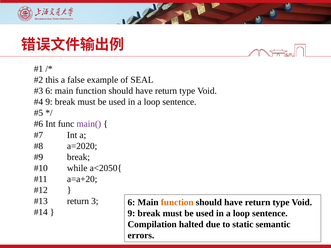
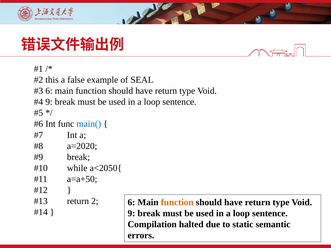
main( colour: purple -> blue
a=a+20: a=a+20 -> a=a+50
3: 3 -> 2
